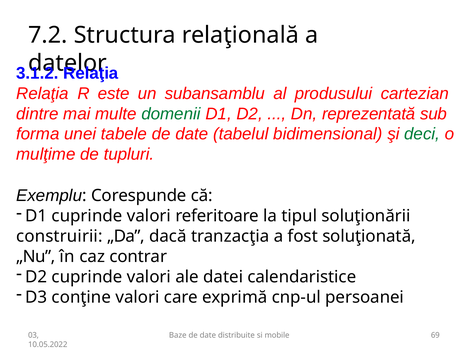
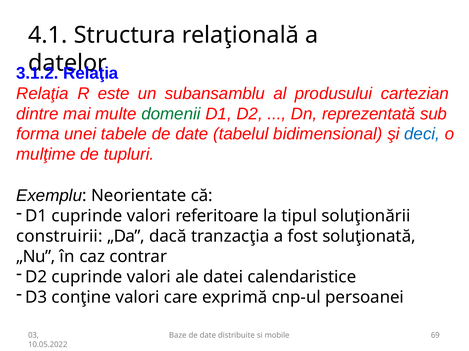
7.2: 7.2 -> 4.1
deci colour: green -> blue
Corespunde: Corespunde -> Neorientate
